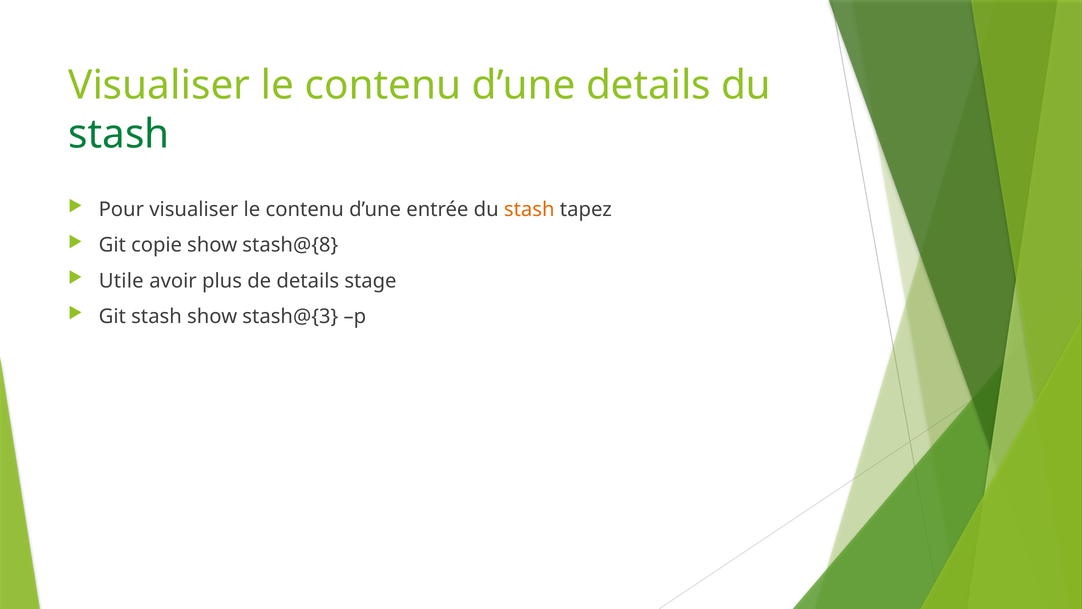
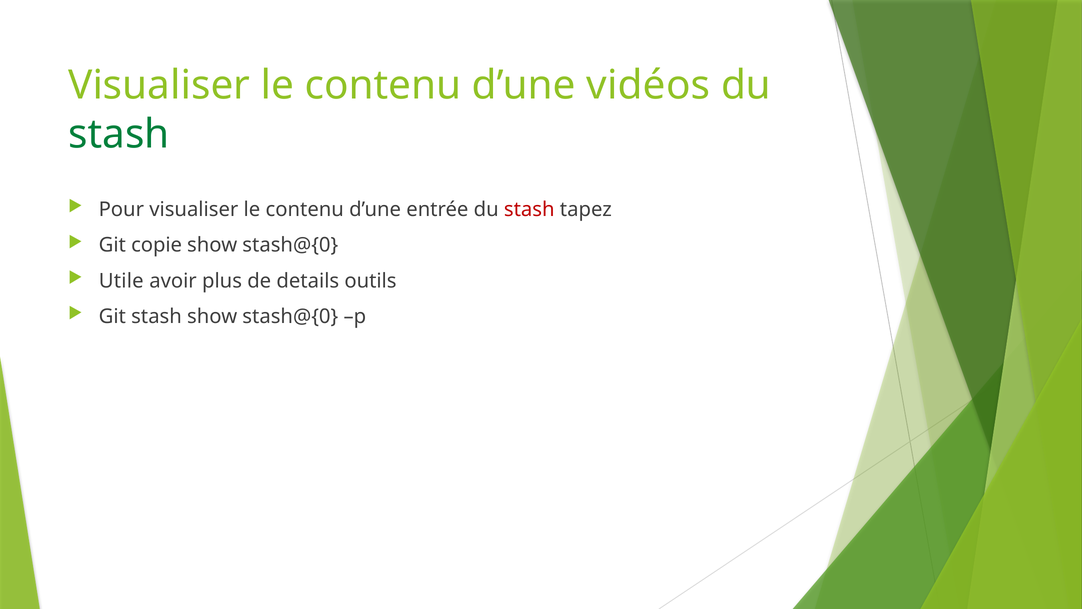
d’une details: details -> vidéos
stash at (529, 209) colour: orange -> red
stash@{8 at (290, 245): stash@{8 -> stash@{0
stage: stage -> outils
stash show stash@{3: stash@{3 -> stash@{0
